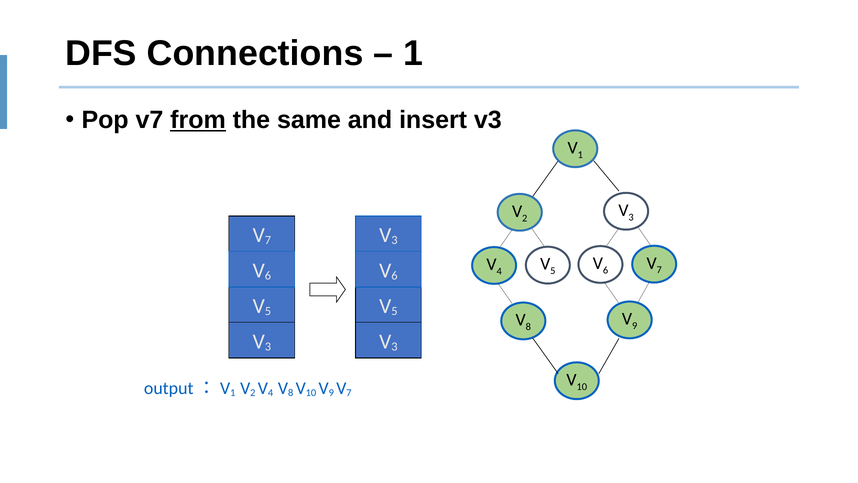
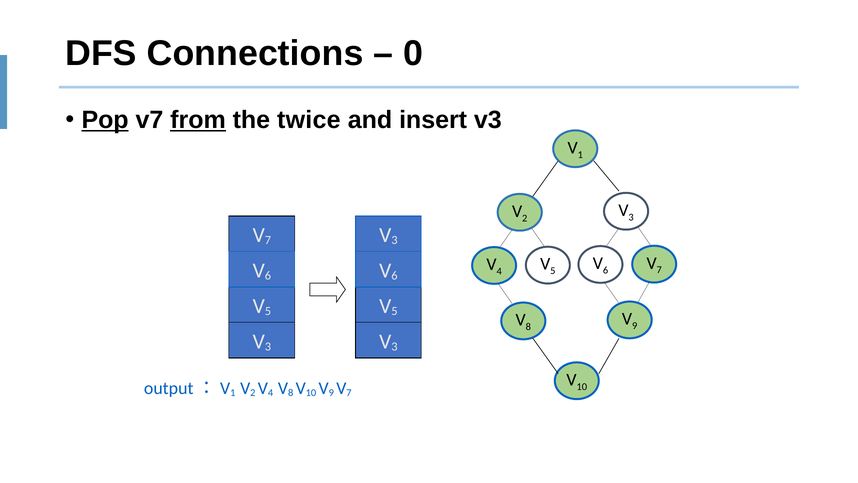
1 at (413, 53): 1 -> 0
Pop underline: none -> present
same: same -> twice
